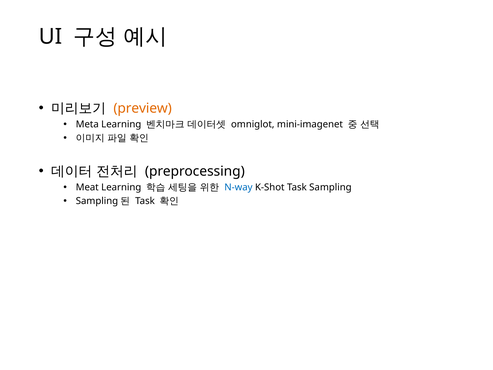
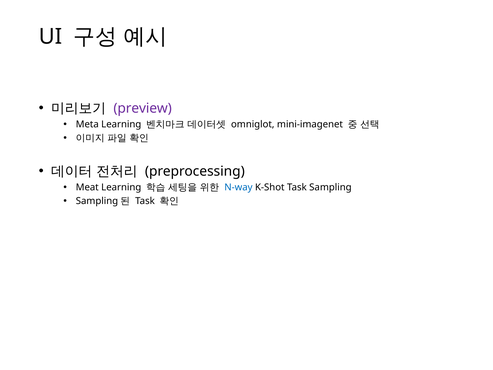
preview colour: orange -> purple
